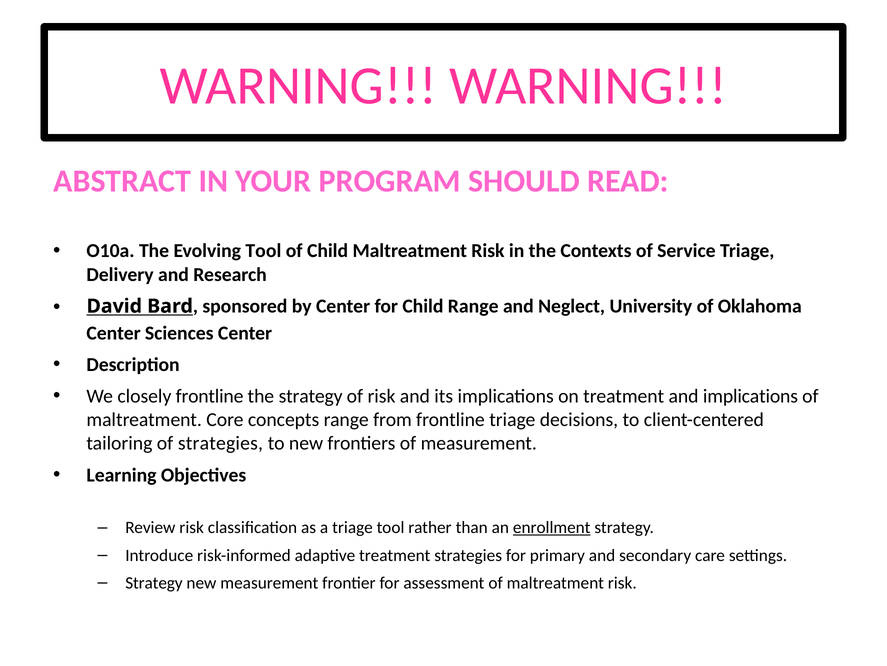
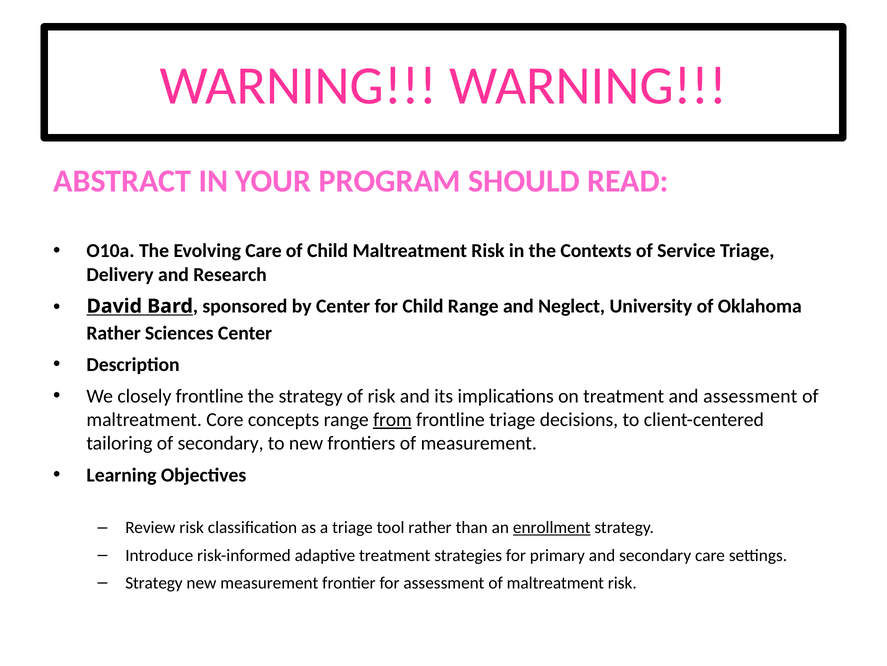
Evolving Tool: Tool -> Care
Center at (114, 333): Center -> Rather
and implications: implications -> assessment
from underline: none -> present
of strategies: strategies -> secondary
